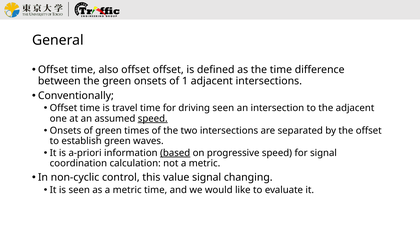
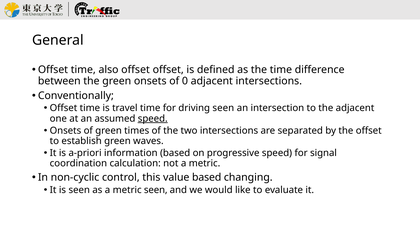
1: 1 -> 0
based at (175, 153) underline: present -> none
value signal: signal -> based
metric time: time -> seen
